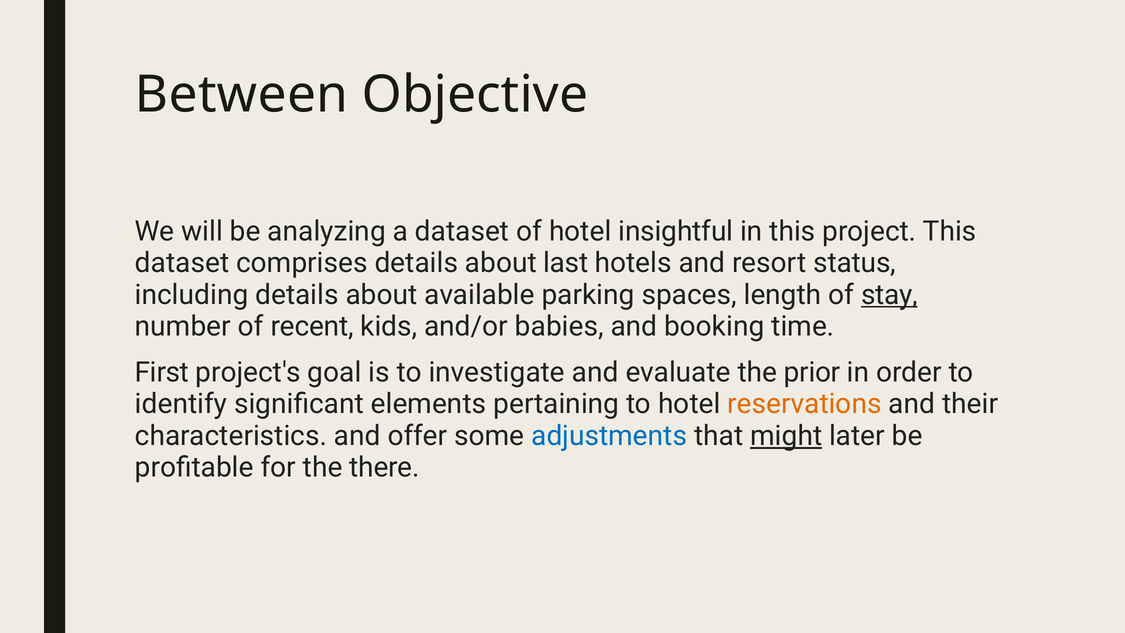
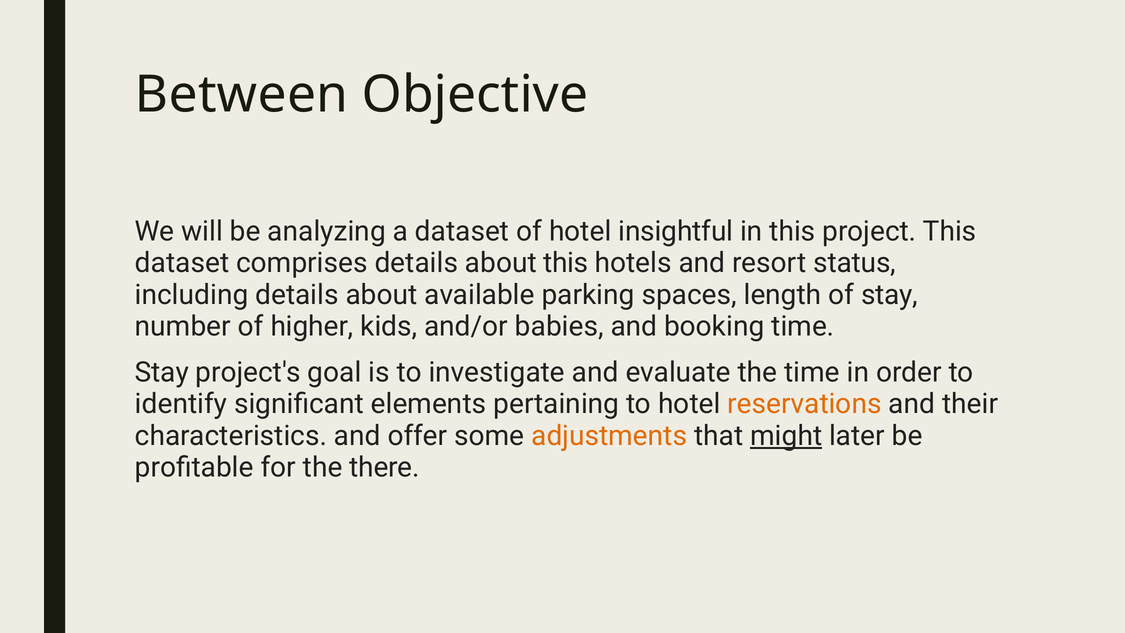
about last: last -> this
stay at (889, 295) underline: present -> none
recent: recent -> higher
First at (162, 372): First -> Stay
the prior: prior -> time
adjustments colour: blue -> orange
